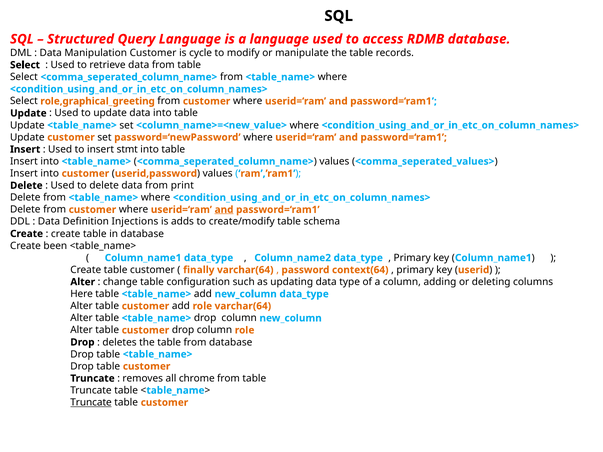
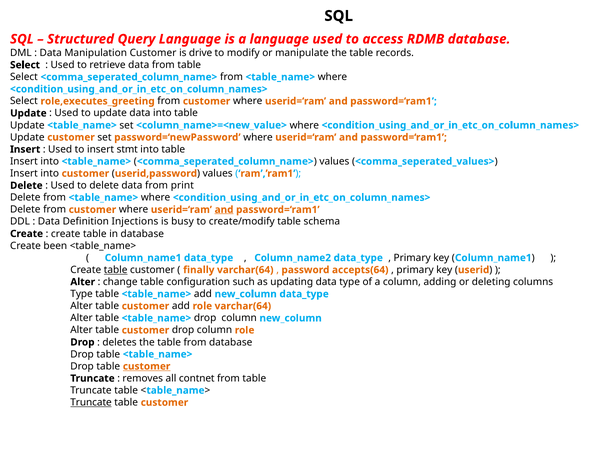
cycle: cycle -> drive
role,graphical_greeting: role,graphical_greeting -> role,executes_greeting
adds: adds -> busy
table at (116, 270) underline: none -> present
context(64: context(64 -> accepts(64
Here at (82, 294): Here -> Type
customer at (147, 367) underline: none -> present
chrome: chrome -> contnet
